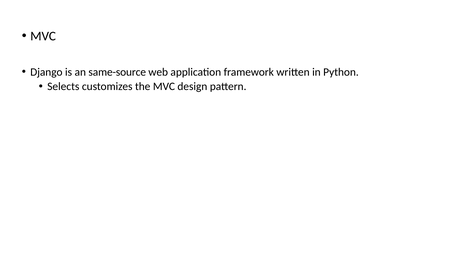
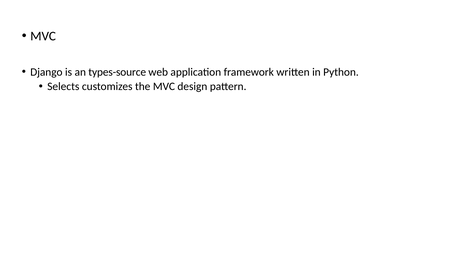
same-source: same-source -> types-source
